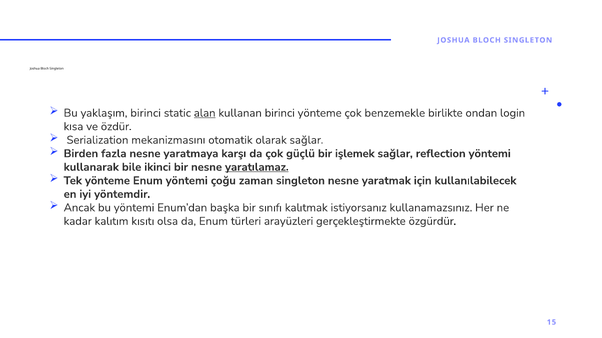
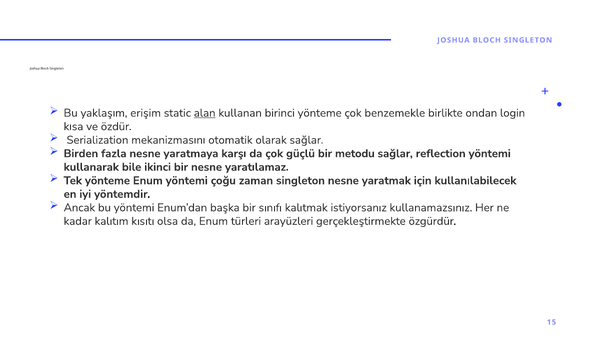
yaklaşım birinci: birinci -> erişim
işlemek: işlemek -> metodu
yaratılamaz underline: present -> none
